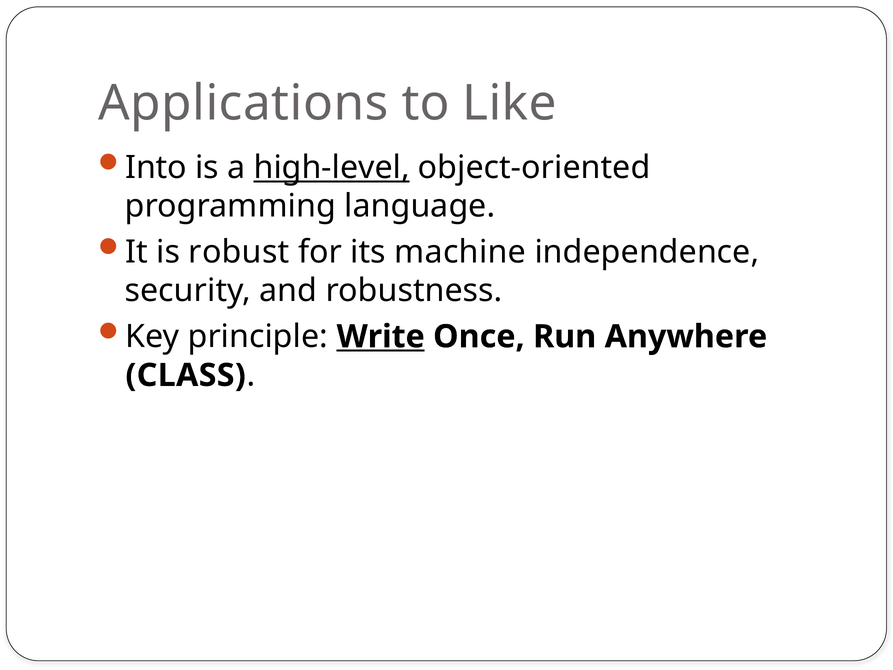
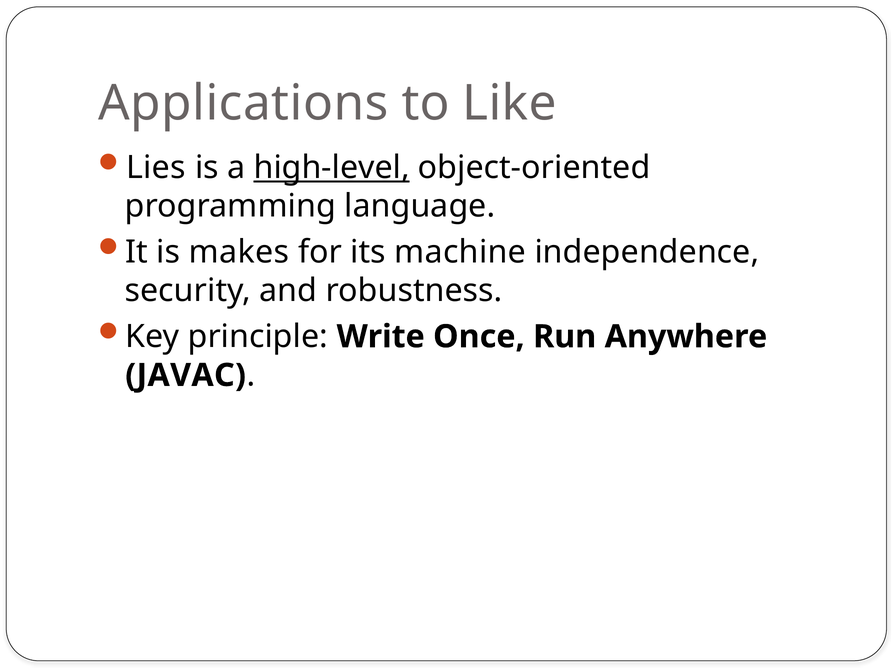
Into: Into -> Lies
robust: robust -> makes
Write underline: present -> none
CLASS: CLASS -> JAVAC
